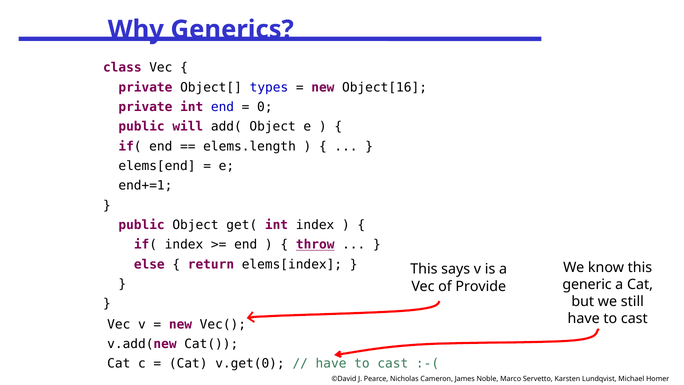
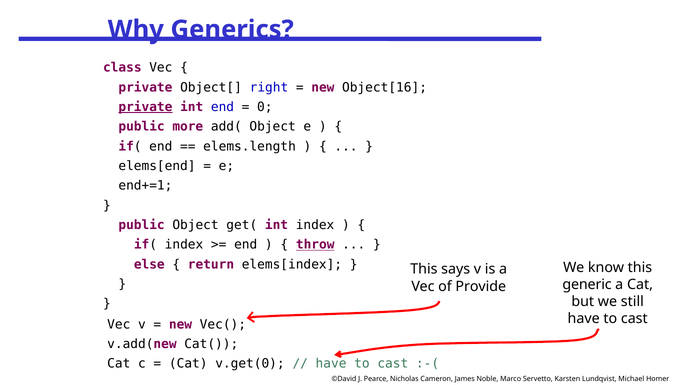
types: types -> right
private at (145, 107) underline: none -> present
will: will -> more
